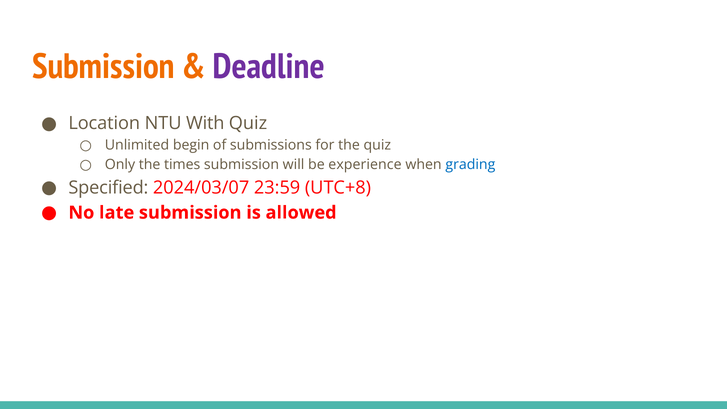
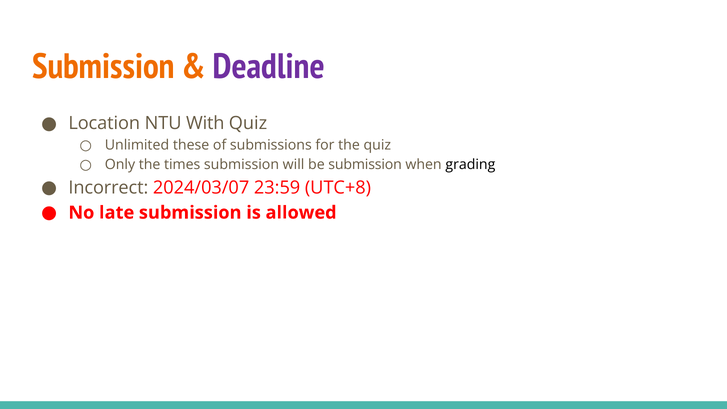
begin: begin -> these
be experience: experience -> submission
grading colour: blue -> black
Specified: Specified -> Incorrect
